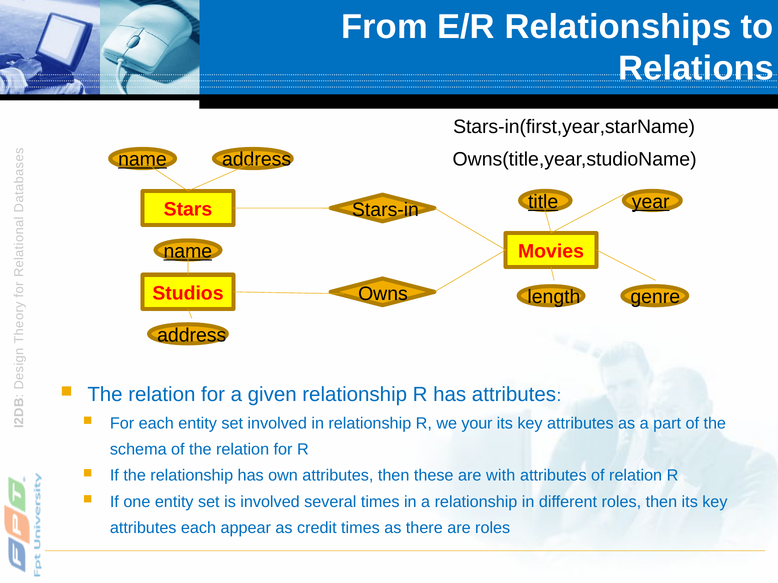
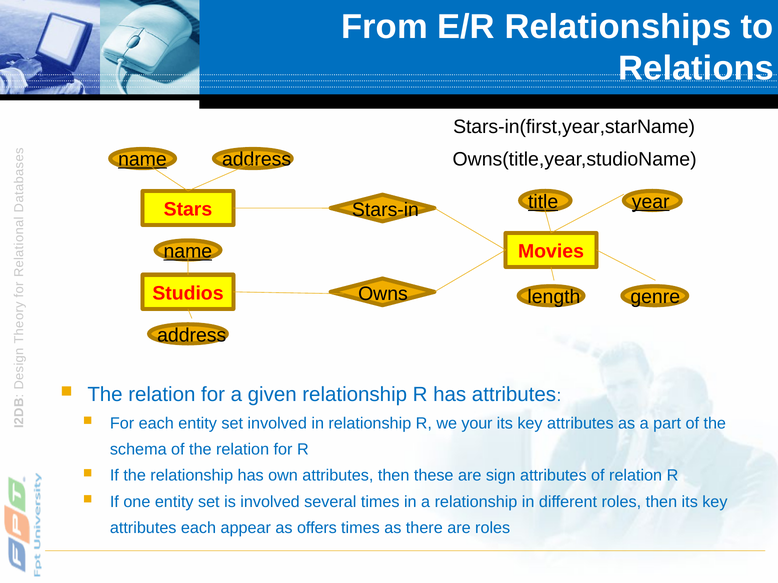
with: with -> sign
credit: credit -> offers
